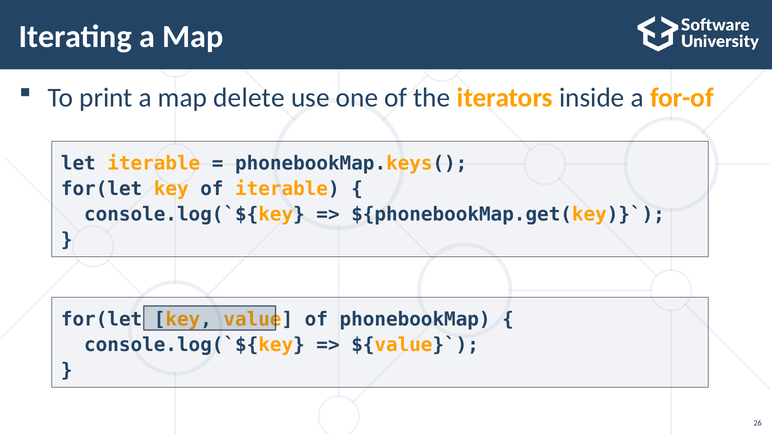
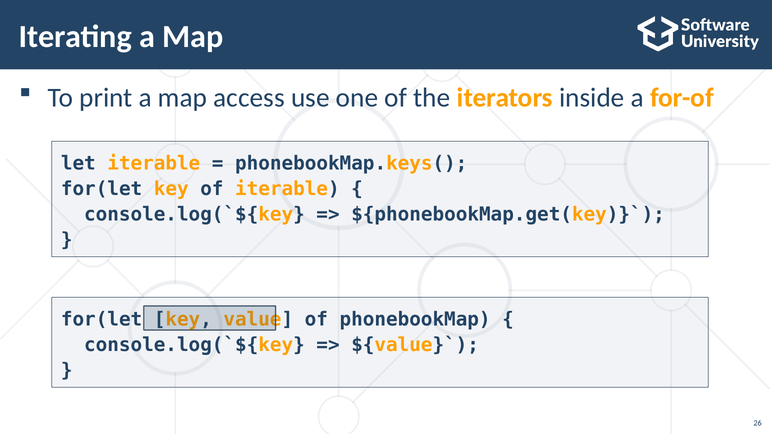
delete: delete -> access
